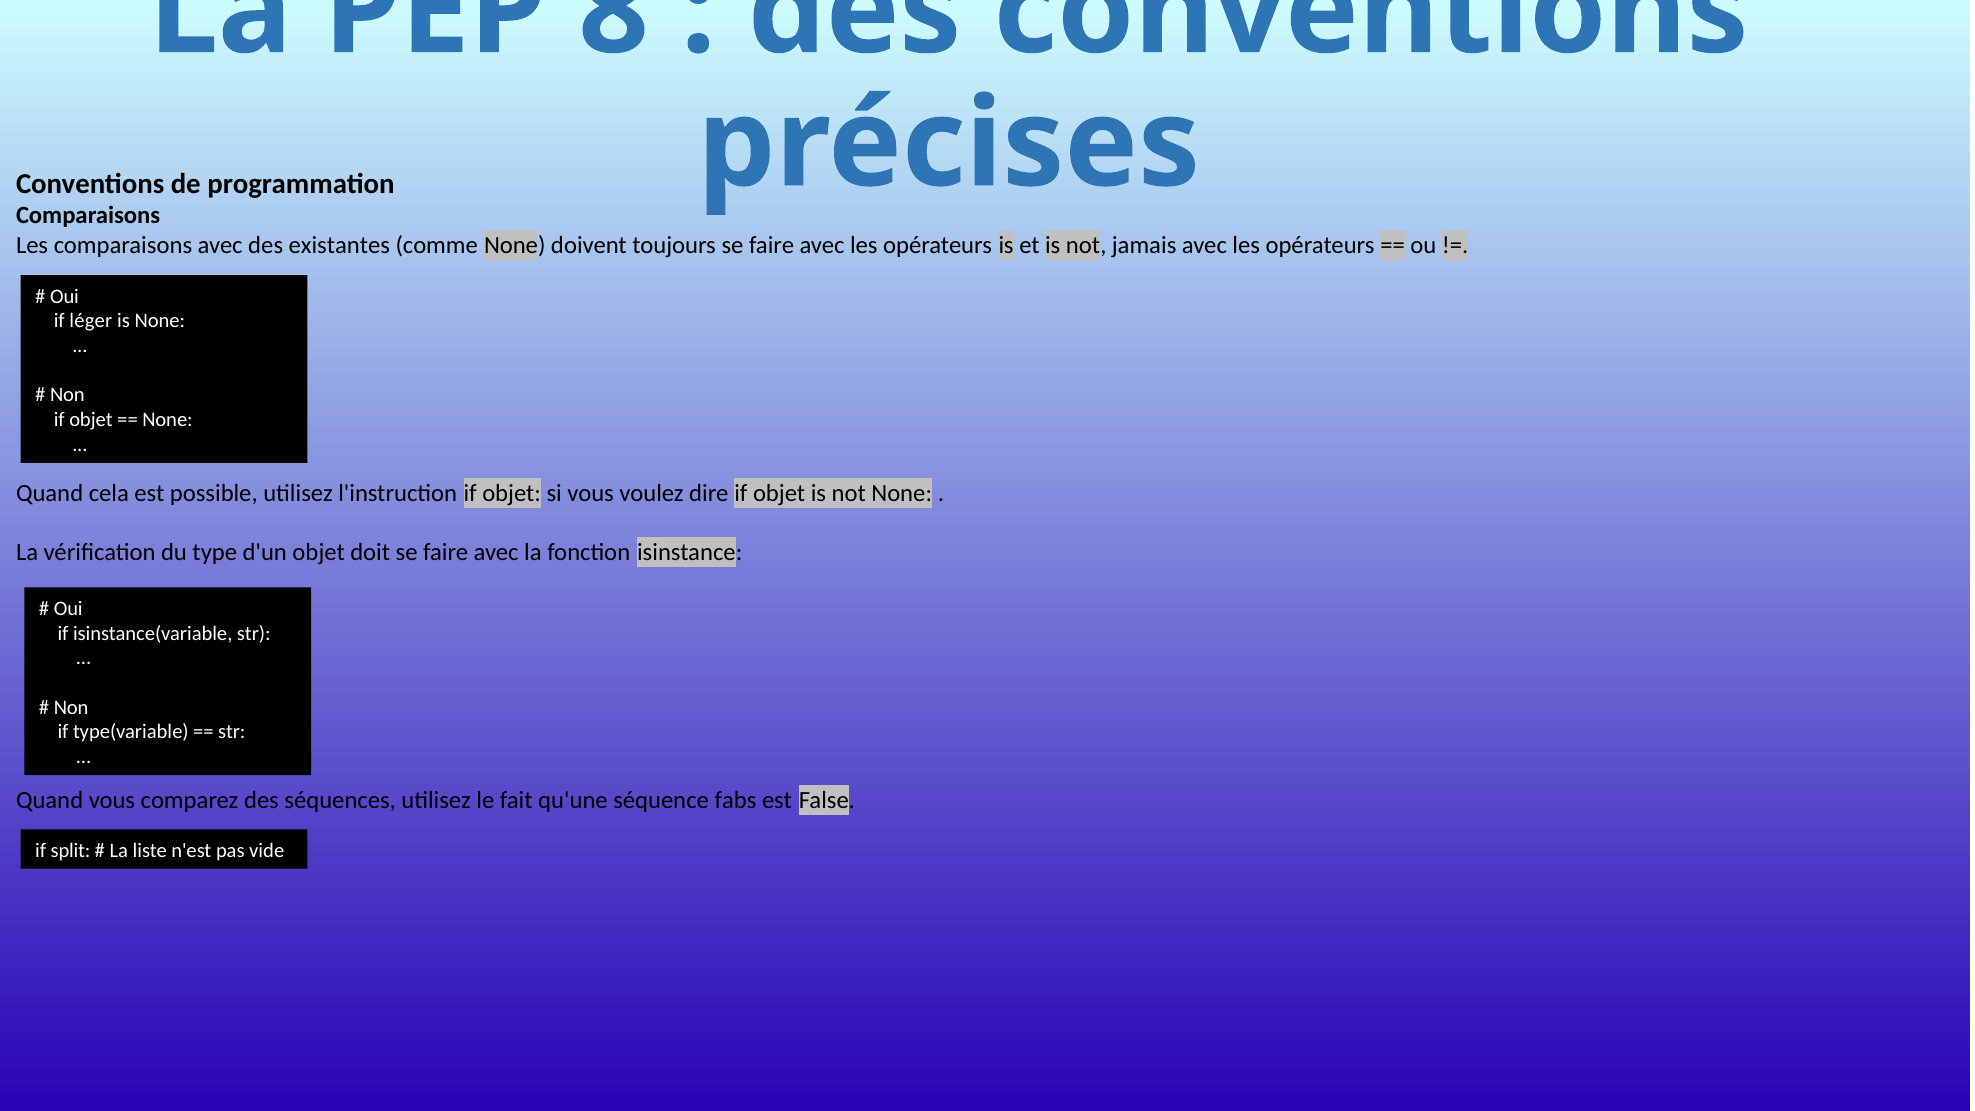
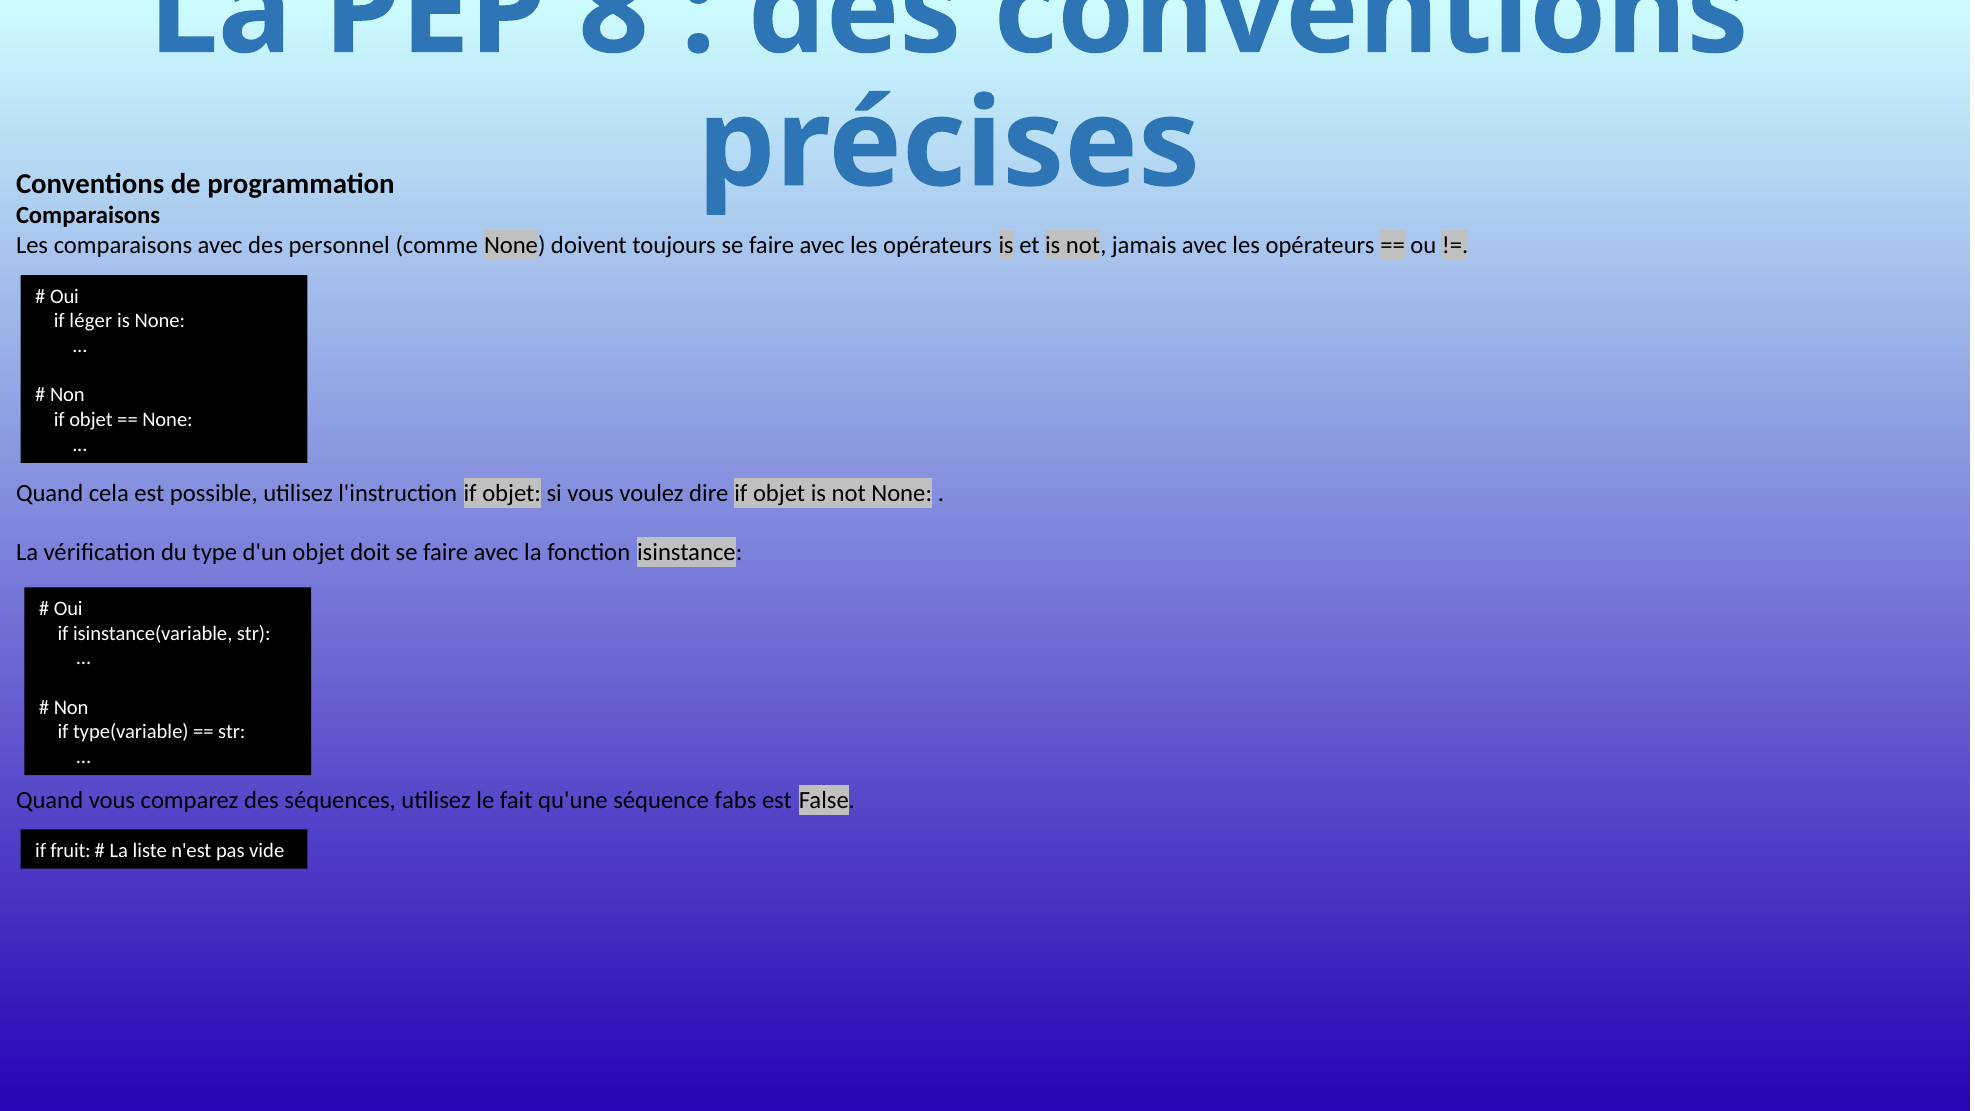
existantes: existantes -> personnel
split: split -> fruit
